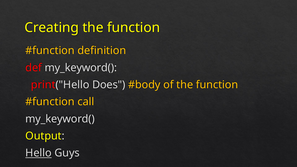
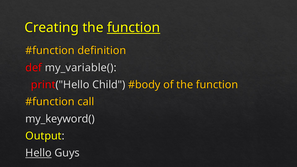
function at (134, 28) underline: none -> present
def my_keyword(: my_keyword( -> my_variable(
Does: Does -> Child
